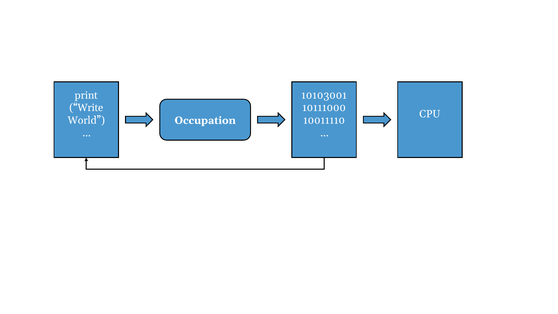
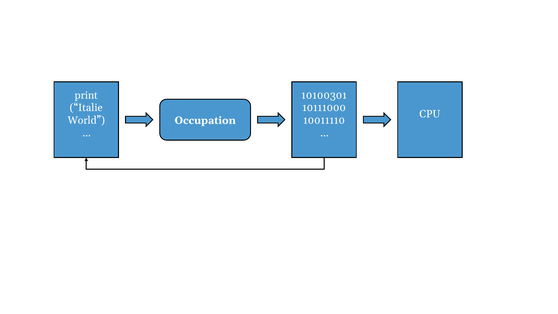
10103001: 10103001 -> 10100301
Write: Write -> Italie
